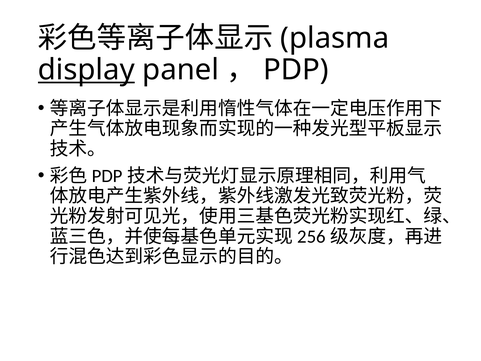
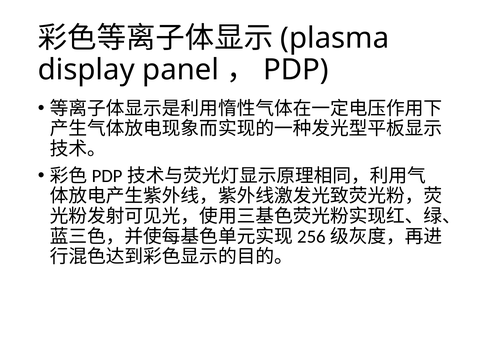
display underline: present -> none
